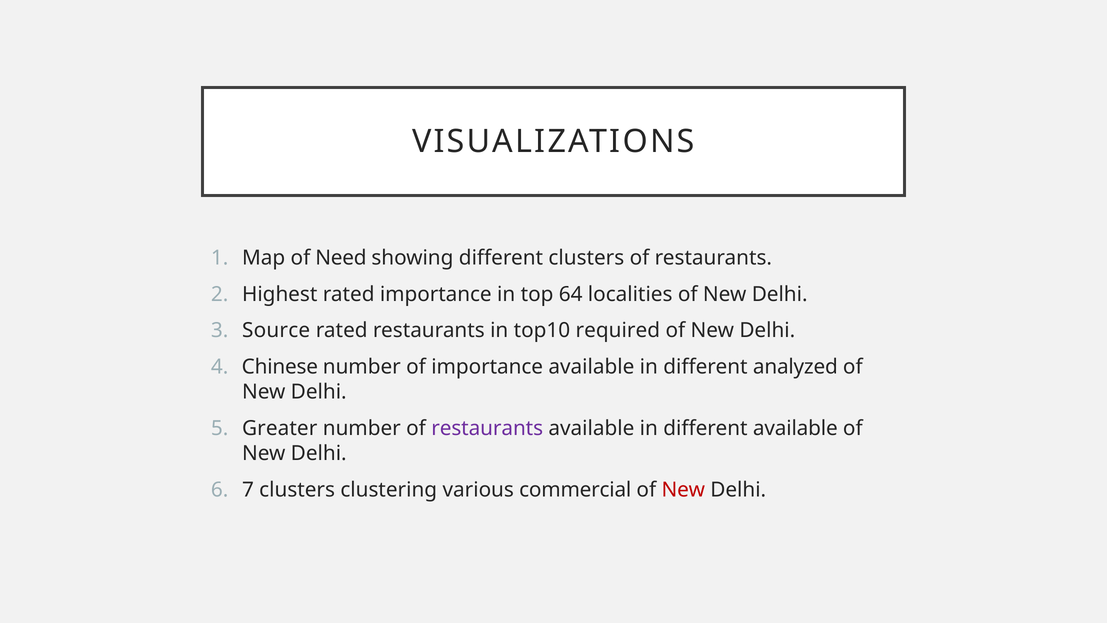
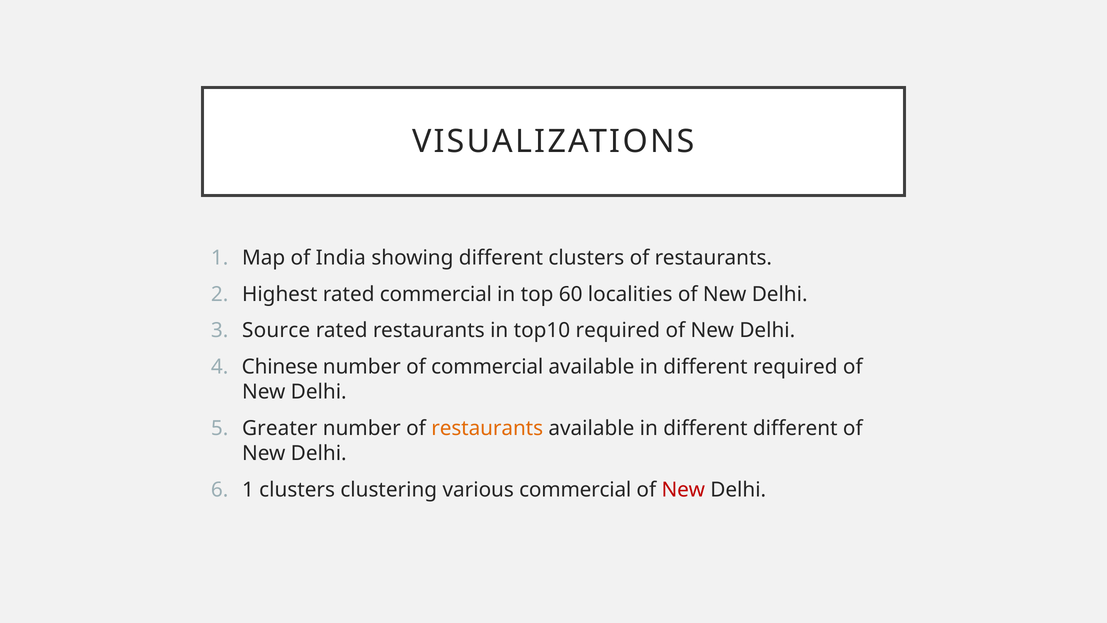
Need: Need -> India
rated importance: importance -> commercial
64: 64 -> 60
of importance: importance -> commercial
different analyzed: analyzed -> required
restaurants at (487, 428) colour: purple -> orange
different available: available -> different
7 at (248, 490): 7 -> 1
